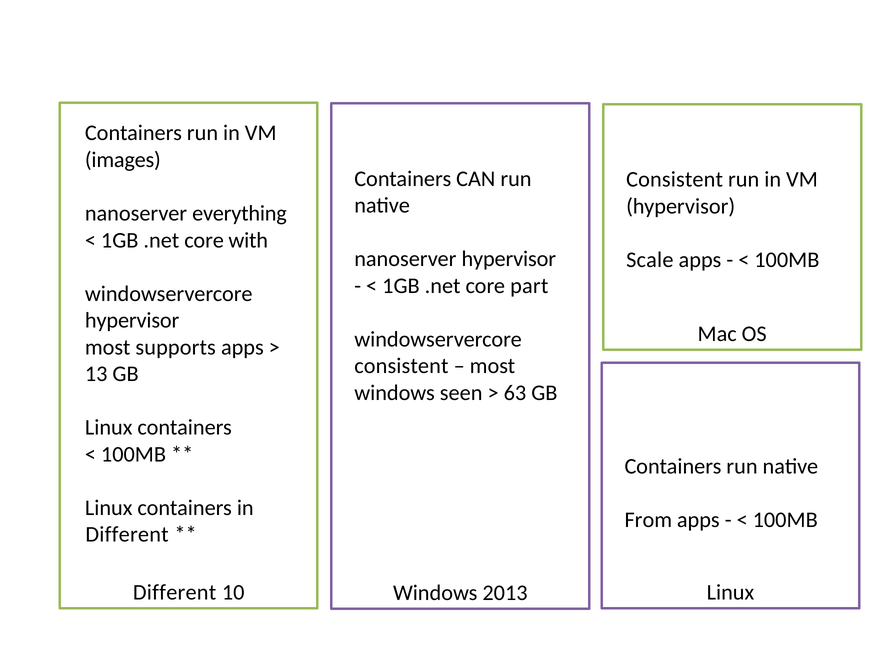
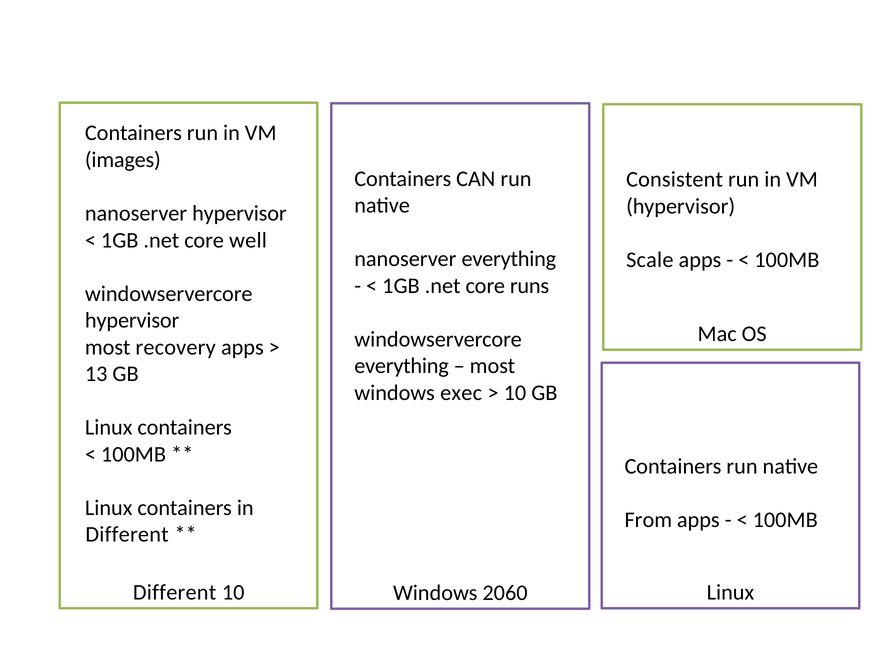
nanoserver everything: everything -> hypervisor
with: with -> well
nanoserver hypervisor: hypervisor -> everything
part: part -> runs
supports: supports -> recovery
consistent at (401, 366): consistent -> everything
seen: seen -> exec
63 at (515, 393): 63 -> 10
2013: 2013 -> 2060
